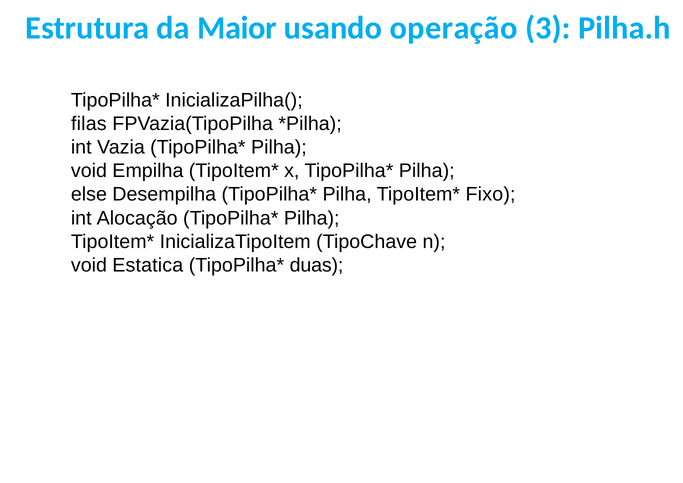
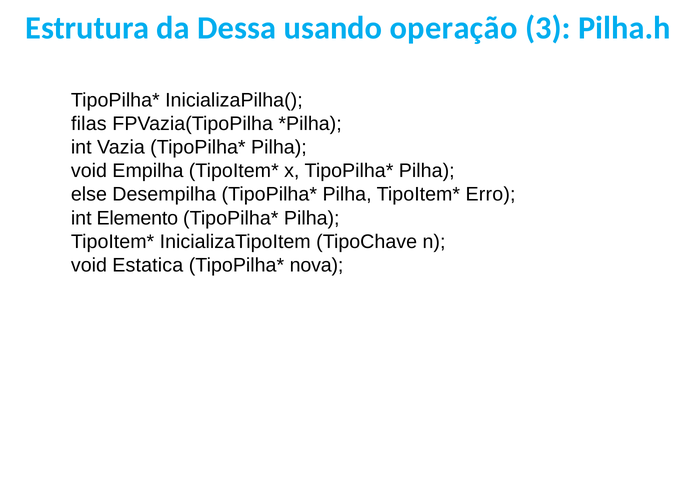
Maior: Maior -> Dessa
Fixo: Fixo -> Erro
Alocação: Alocação -> Elemento
duas: duas -> nova
